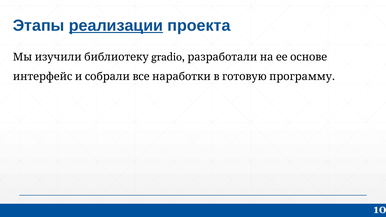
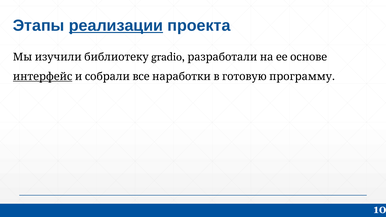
интерфейс underline: none -> present
